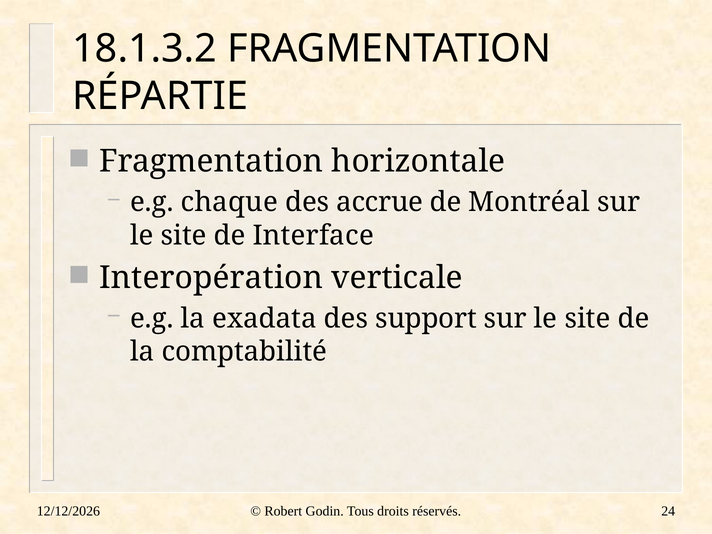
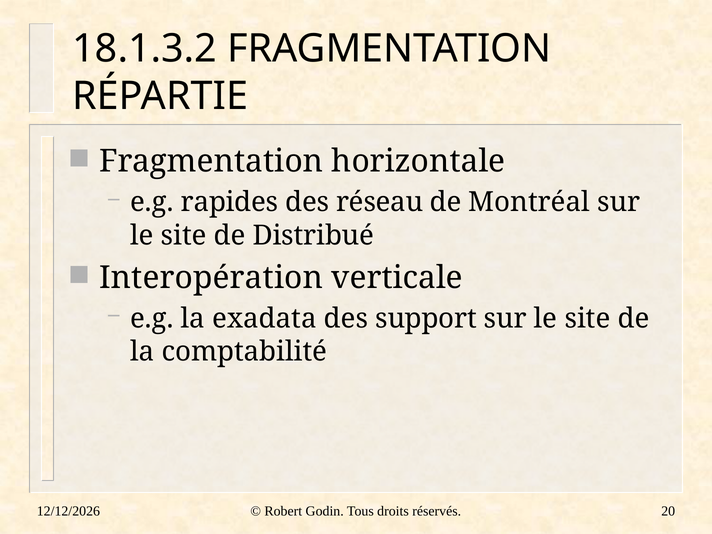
chaque: chaque -> rapides
accrue: accrue -> réseau
Interface: Interface -> Distribué
24: 24 -> 20
